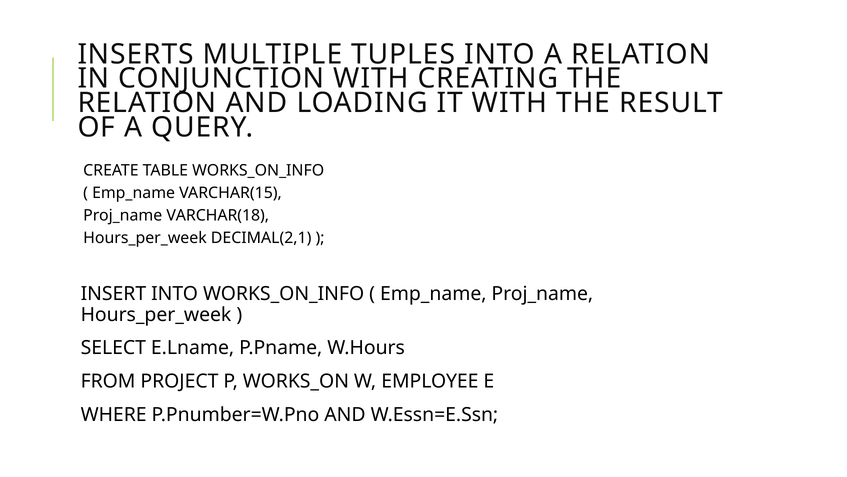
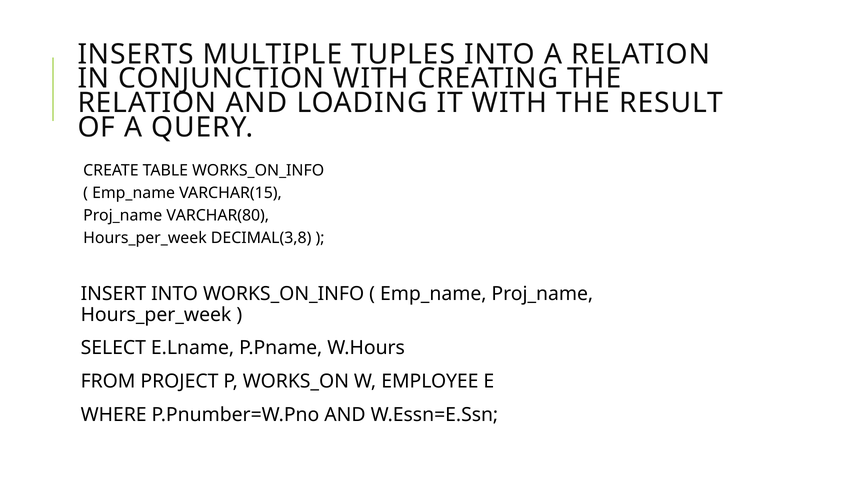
VARCHAR(18: VARCHAR(18 -> VARCHAR(80
DECIMAL(2,1: DECIMAL(2,1 -> DECIMAL(3,8
